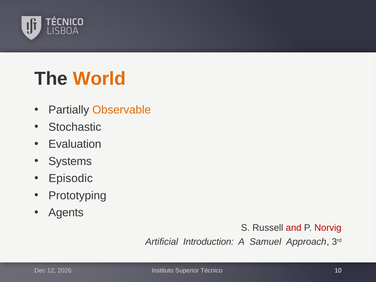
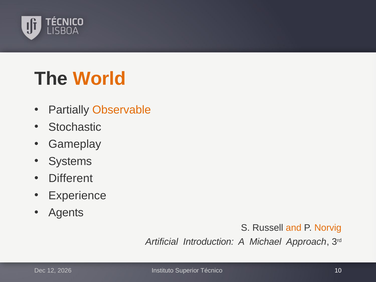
Evaluation: Evaluation -> Gameplay
Episodic: Episodic -> Different
Prototyping: Prototyping -> Experience
and colour: red -> orange
Norvig colour: red -> orange
Samuel: Samuel -> Michael
